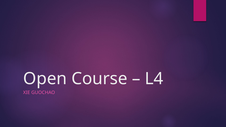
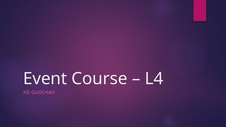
Open: Open -> Event
